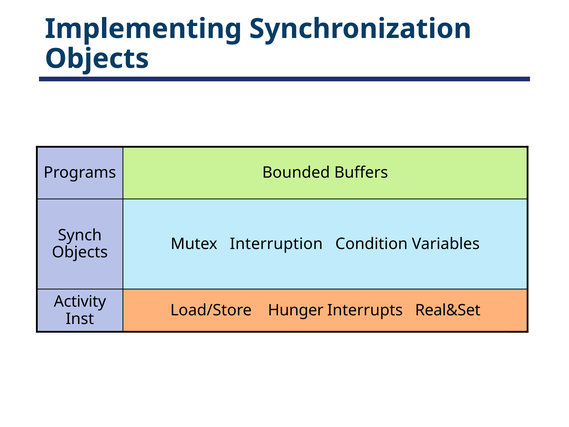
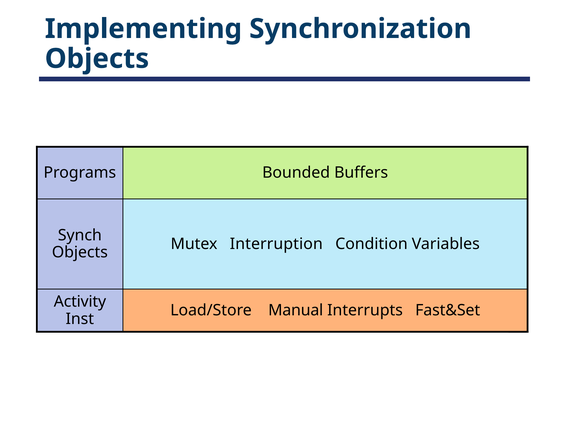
Hunger: Hunger -> Manual
Real&Set: Real&Set -> Fast&Set
